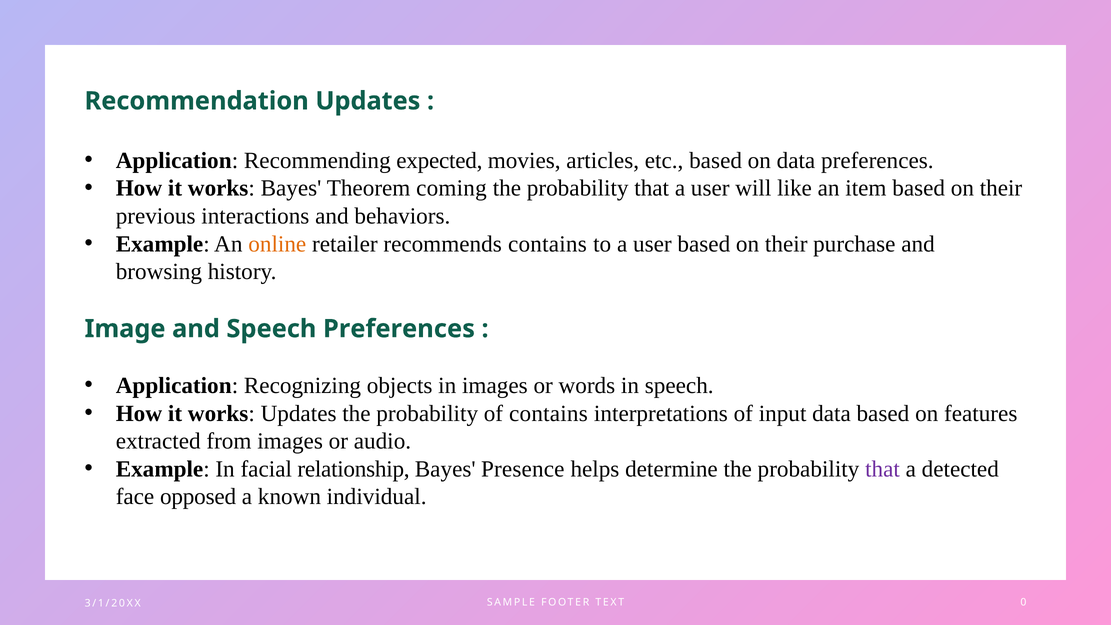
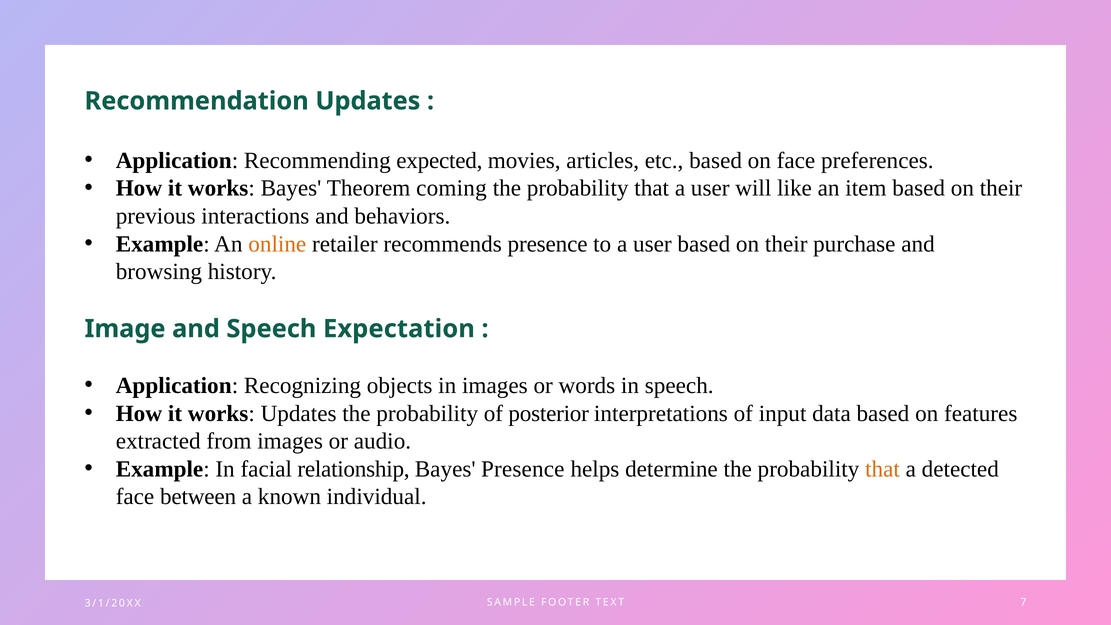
on data: data -> face
recommends contains: contains -> presence
Speech Preferences: Preferences -> Expectation
of contains: contains -> posterior
that at (883, 469) colour: purple -> orange
opposed: opposed -> between
0: 0 -> 7
